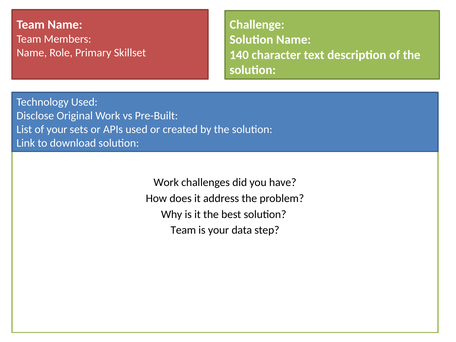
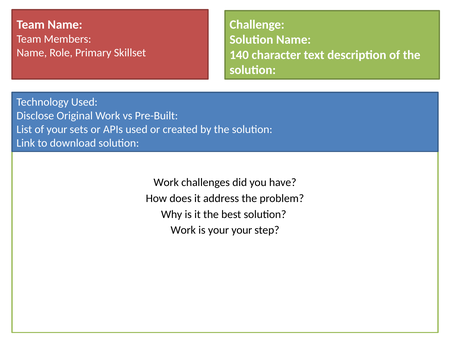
Team at (183, 230): Team -> Work
your data: data -> your
